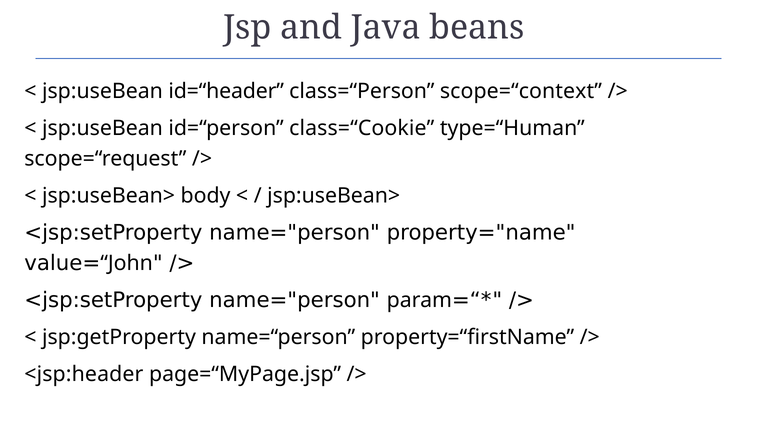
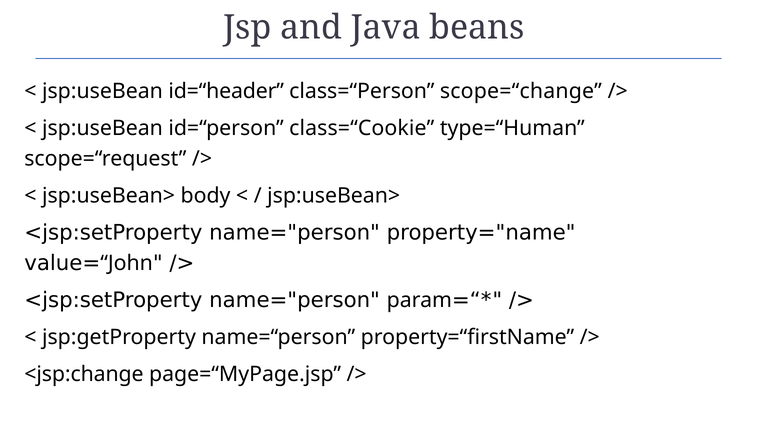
scope=“context: scope=“context -> scope=“change
<jsp:header: <jsp:header -> <jsp:change
